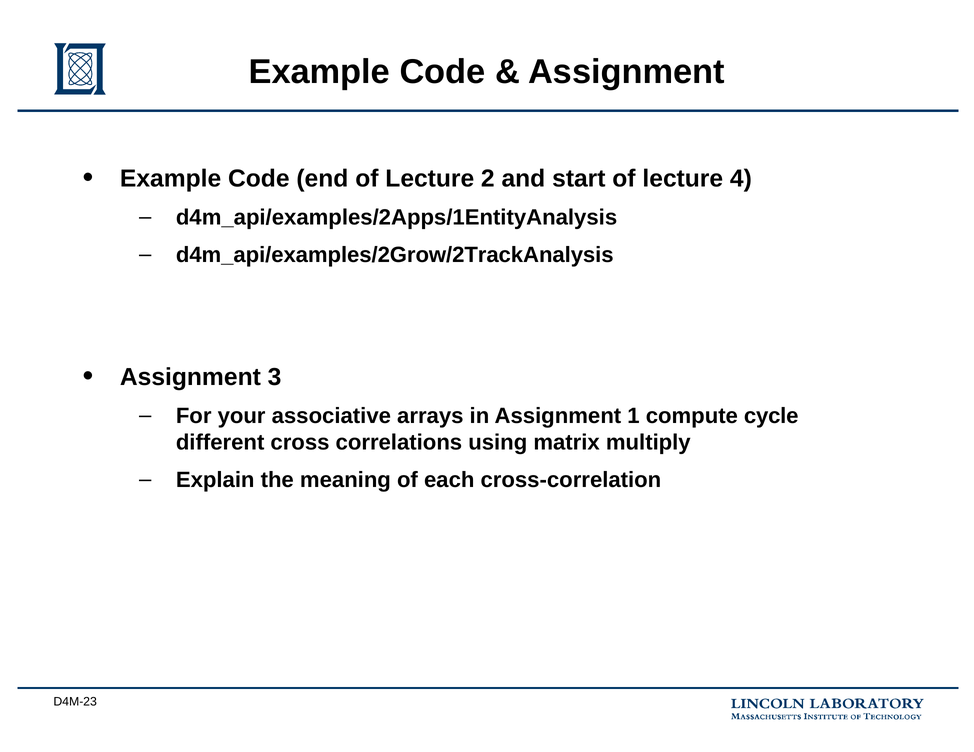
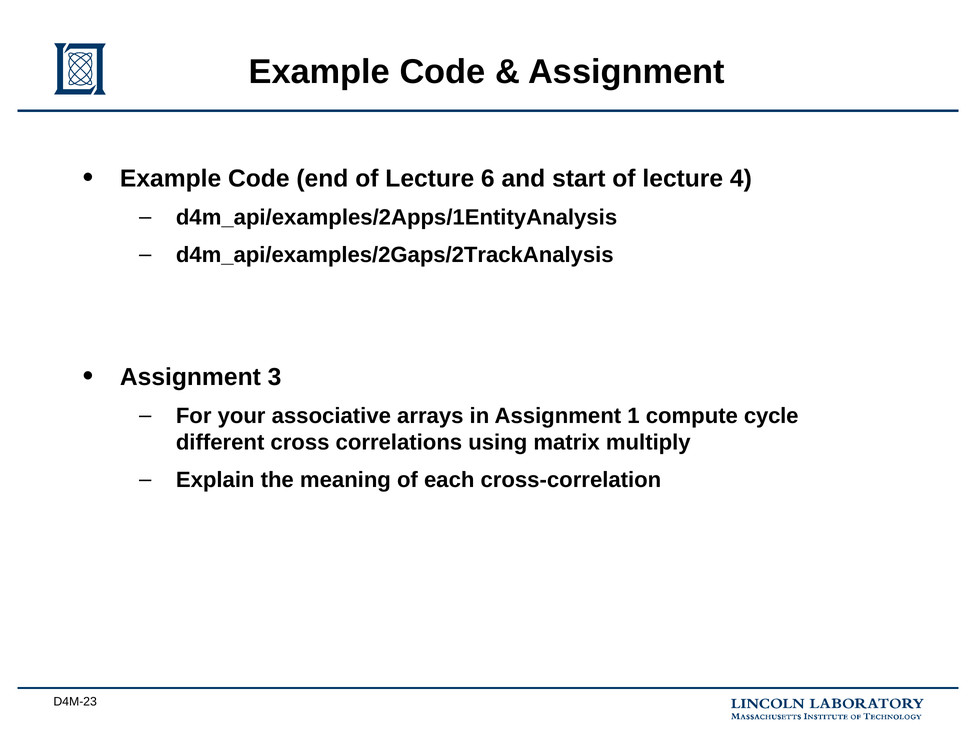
2: 2 -> 6
d4m_api/examples/2Grow/2TrackAnalysis: d4m_api/examples/2Grow/2TrackAnalysis -> d4m_api/examples/2Gaps/2TrackAnalysis
